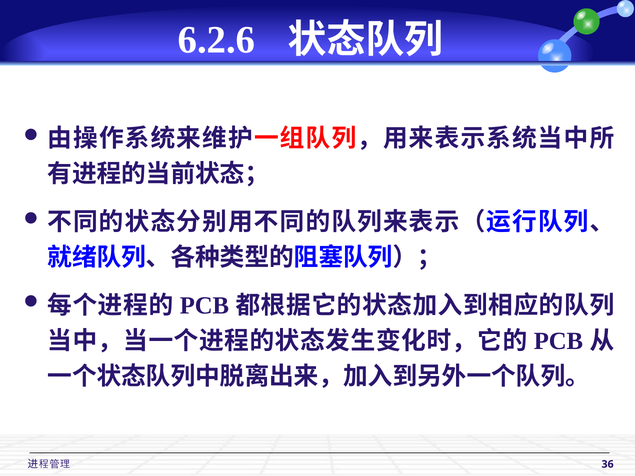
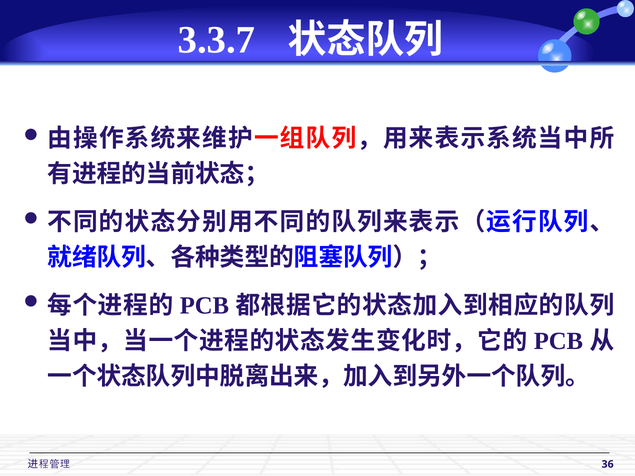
6.2.6: 6.2.6 -> 3.3.7
